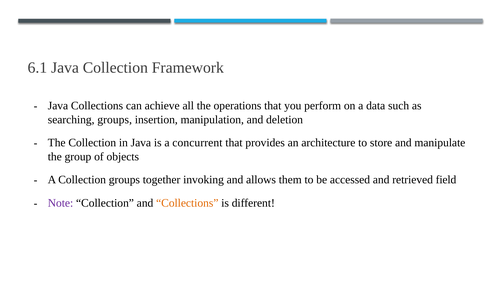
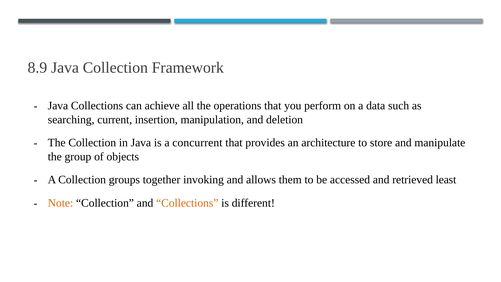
6.1: 6.1 -> 8.9
searching groups: groups -> current
field: field -> least
Note colour: purple -> orange
